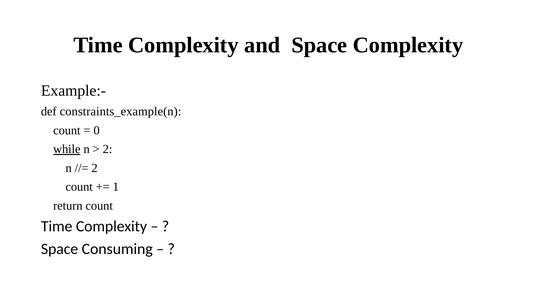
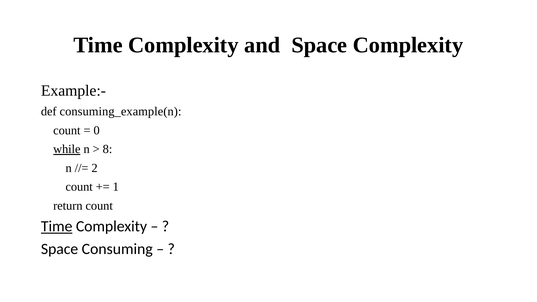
constraints_example(n: constraints_example(n -> consuming_example(n
2 at (107, 149): 2 -> 8
Time at (57, 226) underline: none -> present
